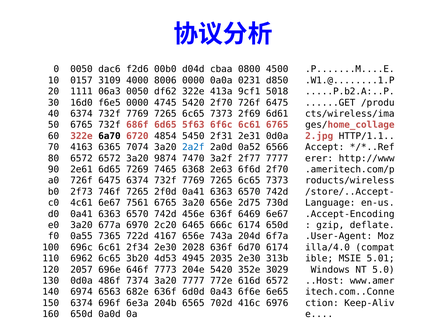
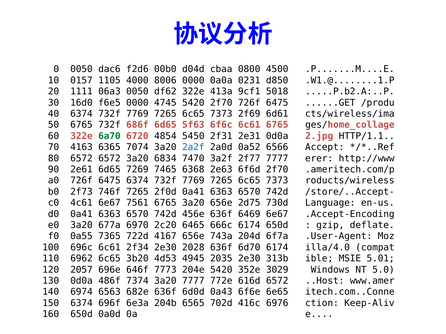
3109: 3109 -> 1105
6a70 colour: black -> green
9874: 9874 -> 6834
